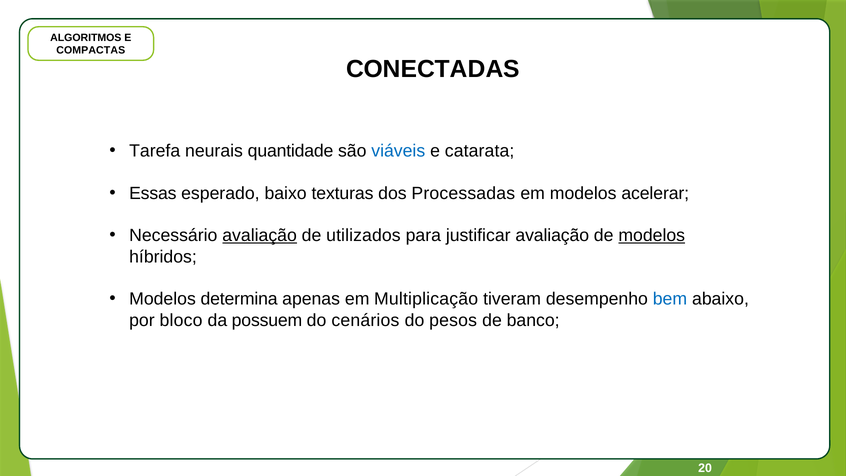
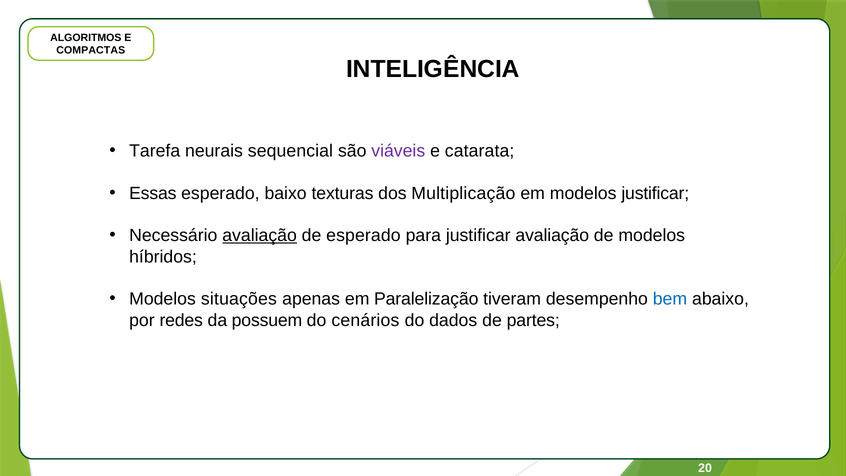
CONECTADAS: CONECTADAS -> INTELIGÊNCIA
quantidade: quantidade -> sequencial
viáveis colour: blue -> purple
Processadas: Processadas -> Multiplicação
modelos acelerar: acelerar -> justificar
de utilizados: utilizados -> esperado
modelos at (652, 235) underline: present -> none
determina: determina -> situações
Multiplicação: Multiplicação -> Paralelização
bloco: bloco -> redes
pesos: pesos -> dados
banco: banco -> partes
